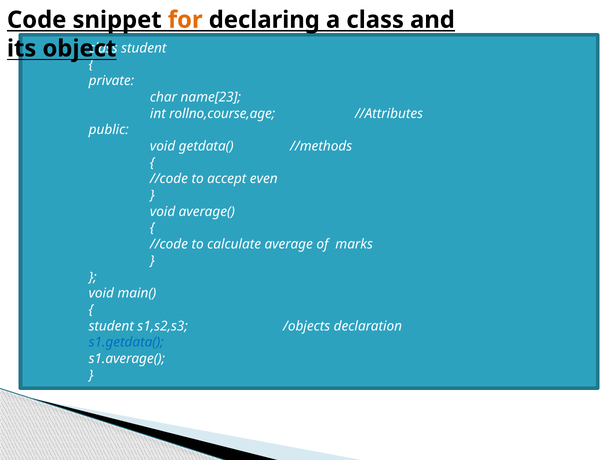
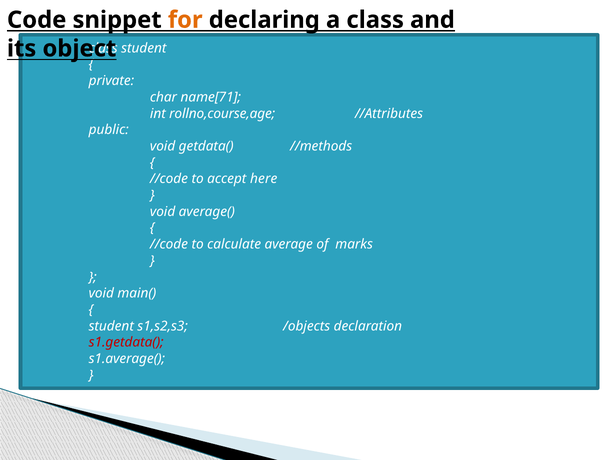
name[23: name[23 -> name[71
even: even -> here
s1.getdata( colour: blue -> red
